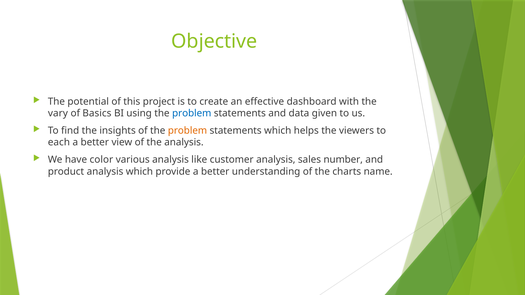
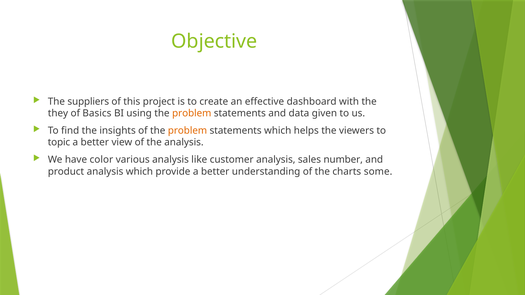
potential: potential -> suppliers
vary: vary -> they
problem at (192, 113) colour: blue -> orange
each: each -> topic
name: name -> some
